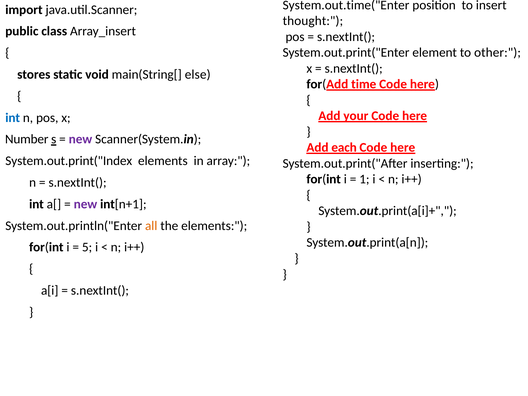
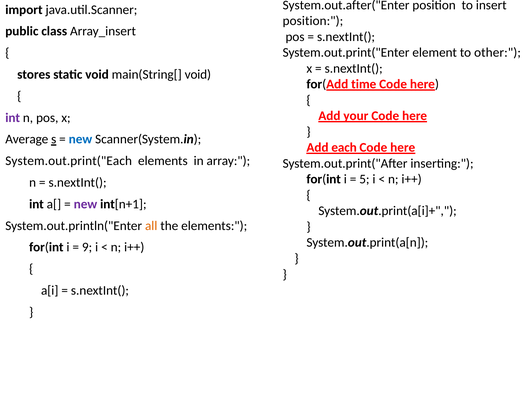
System.out.time("Enter: System.out.time("Enter -> System.out.after("Enter
thought at (313, 21): thought -> position
main(String[ else: else -> void
int at (13, 118) colour: blue -> purple
Number: Number -> Average
new at (80, 139) colour: purple -> blue
System.out.print("Index: System.out.print("Index -> System.out.print("Each
1: 1 -> 5
5: 5 -> 9
